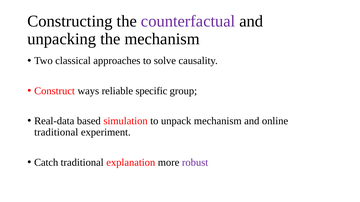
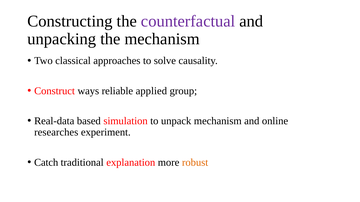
specific: specific -> applied
traditional at (56, 133): traditional -> researches
robust colour: purple -> orange
